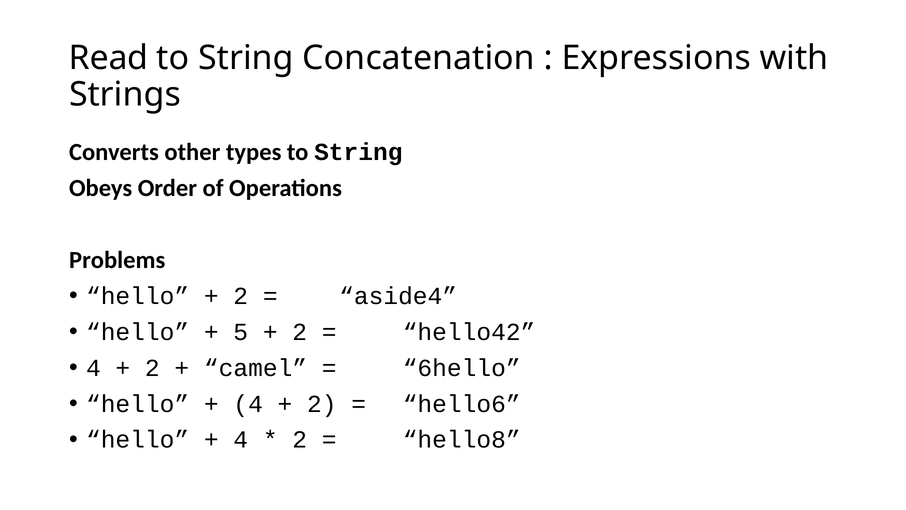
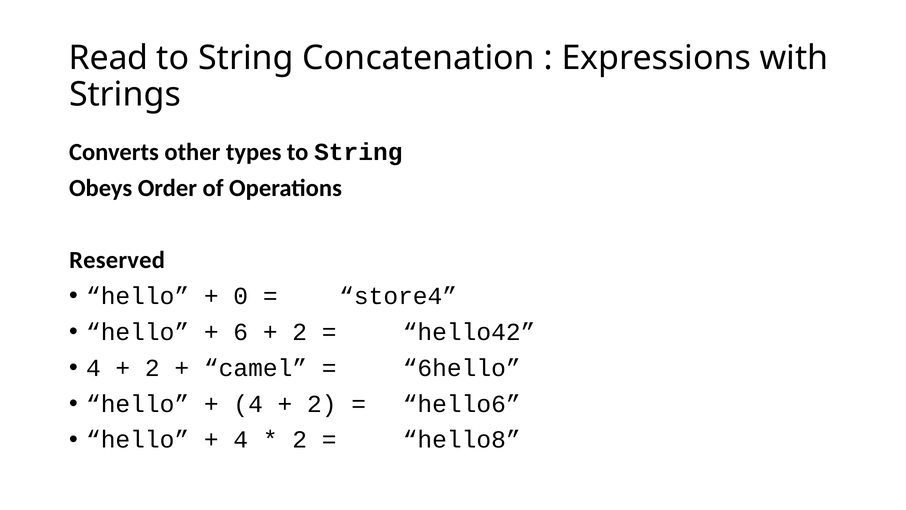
Problems: Problems -> Reserved
2 at (241, 296): 2 -> 0
aside4: aside4 -> store4
5: 5 -> 6
